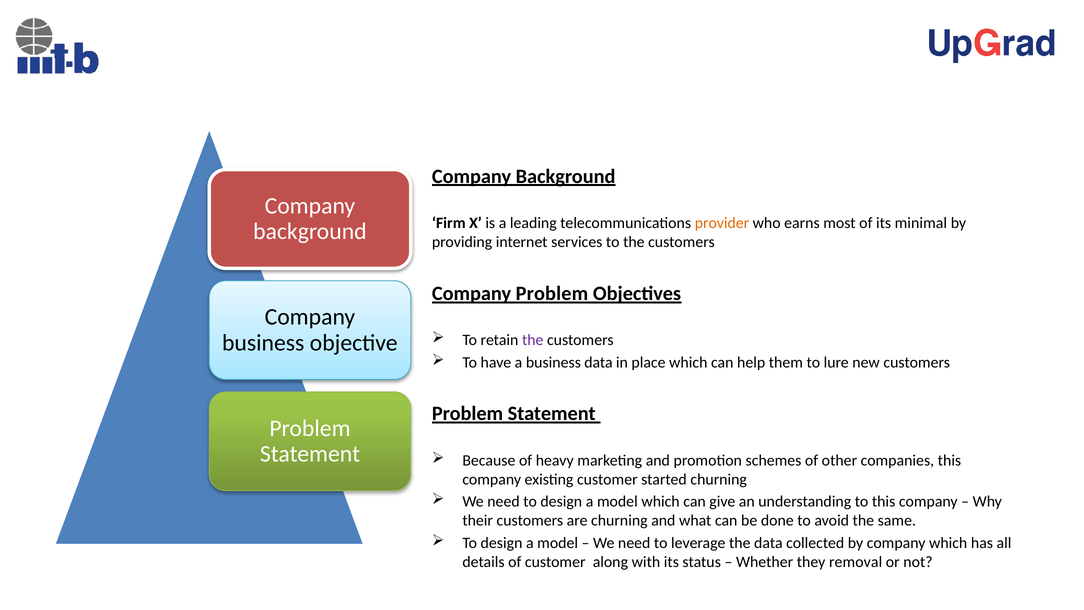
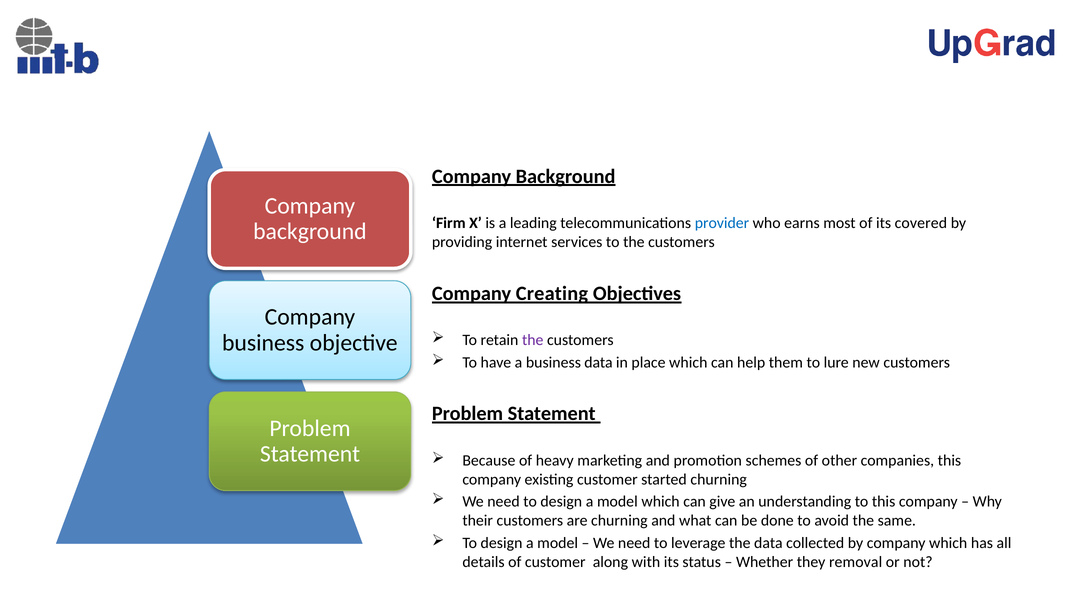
provider colour: orange -> blue
minimal: minimal -> covered
Company Problem: Problem -> Creating
